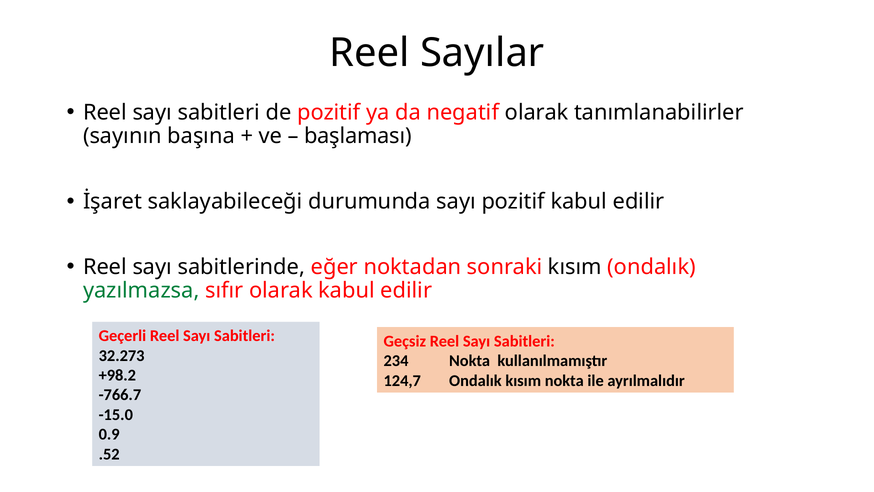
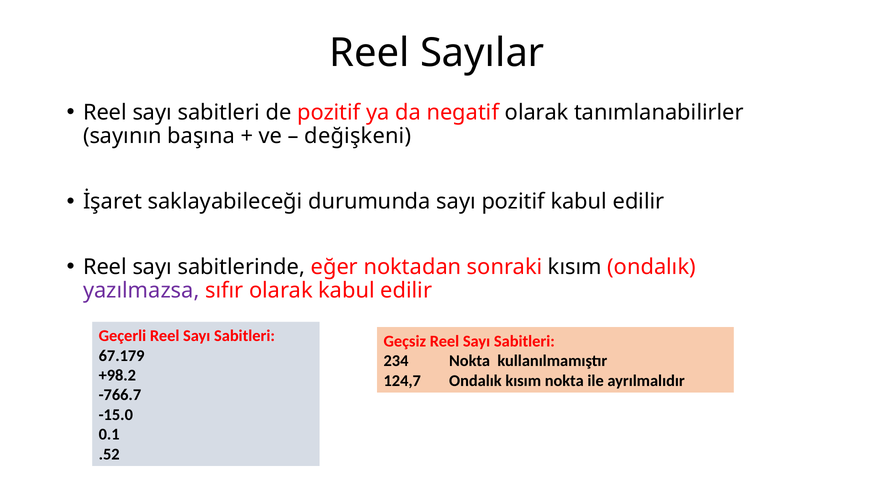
başlaması: başlaması -> değişkeni
yazılmazsa colour: green -> purple
32.273: 32.273 -> 67.179
0.9: 0.9 -> 0.1
